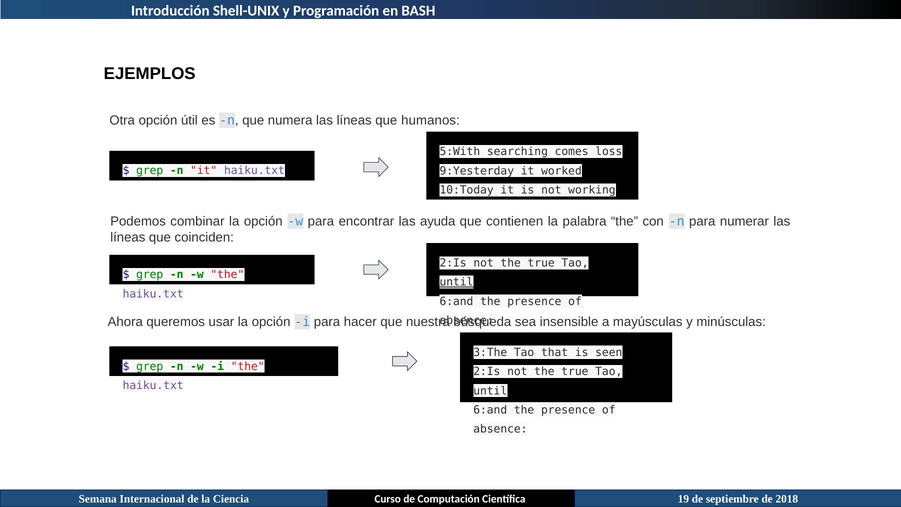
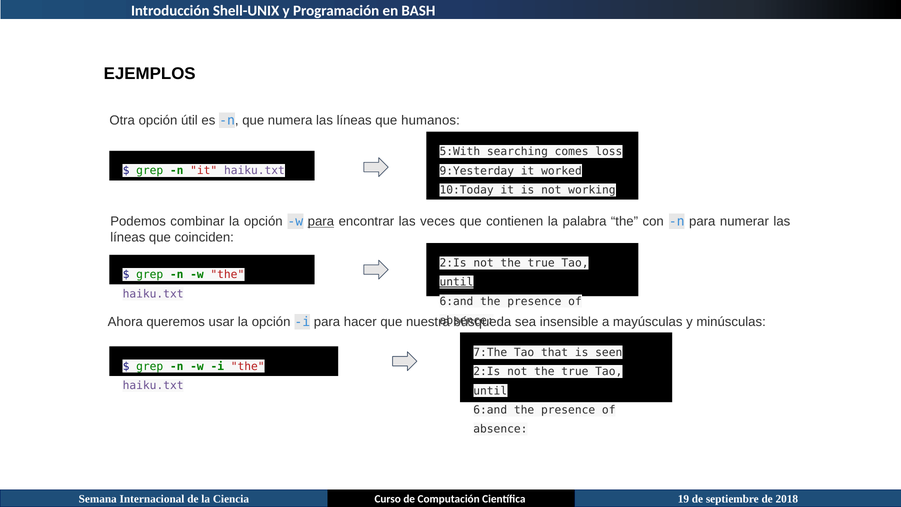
para at (321, 222) underline: none -> present
ayuda: ayuda -> veces
3:The: 3:The -> 7:The
